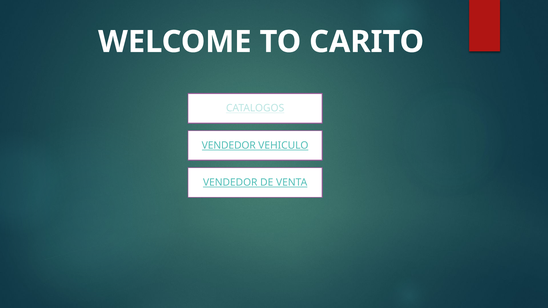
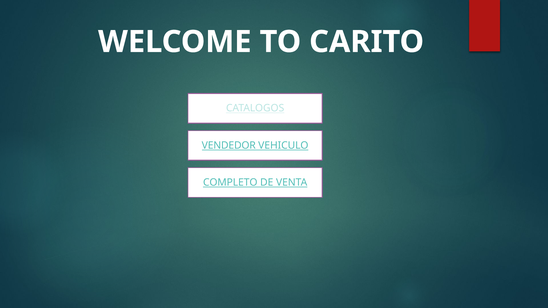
VENDEDOR at (230, 183): VENDEDOR -> COMPLETO
